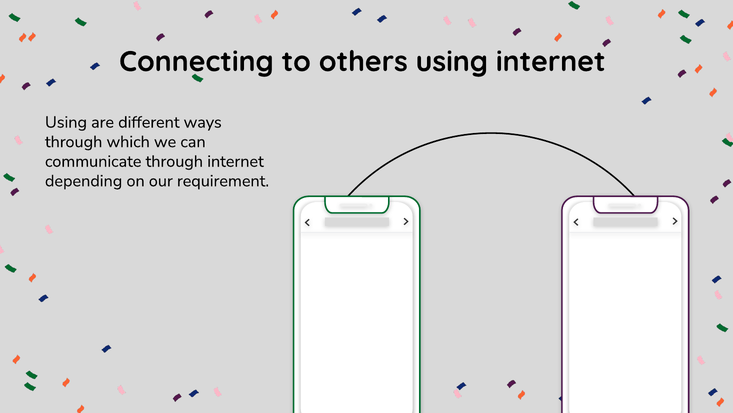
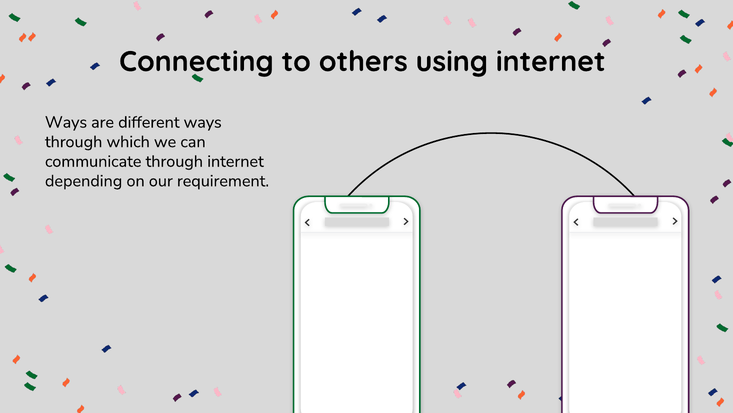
Using at (66, 122): Using -> Ways
